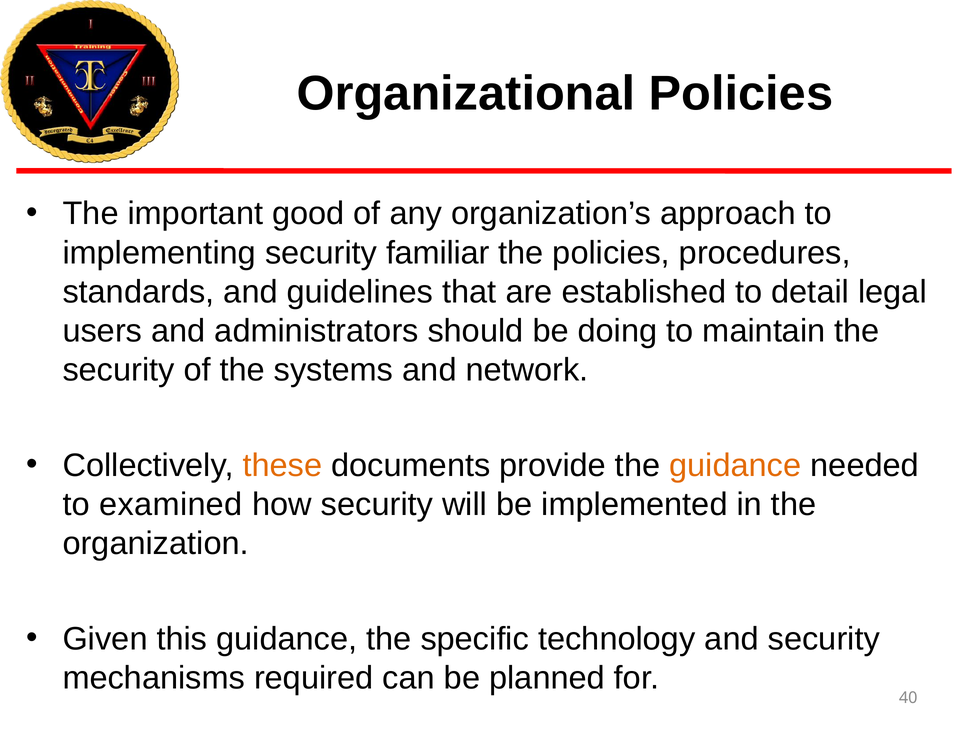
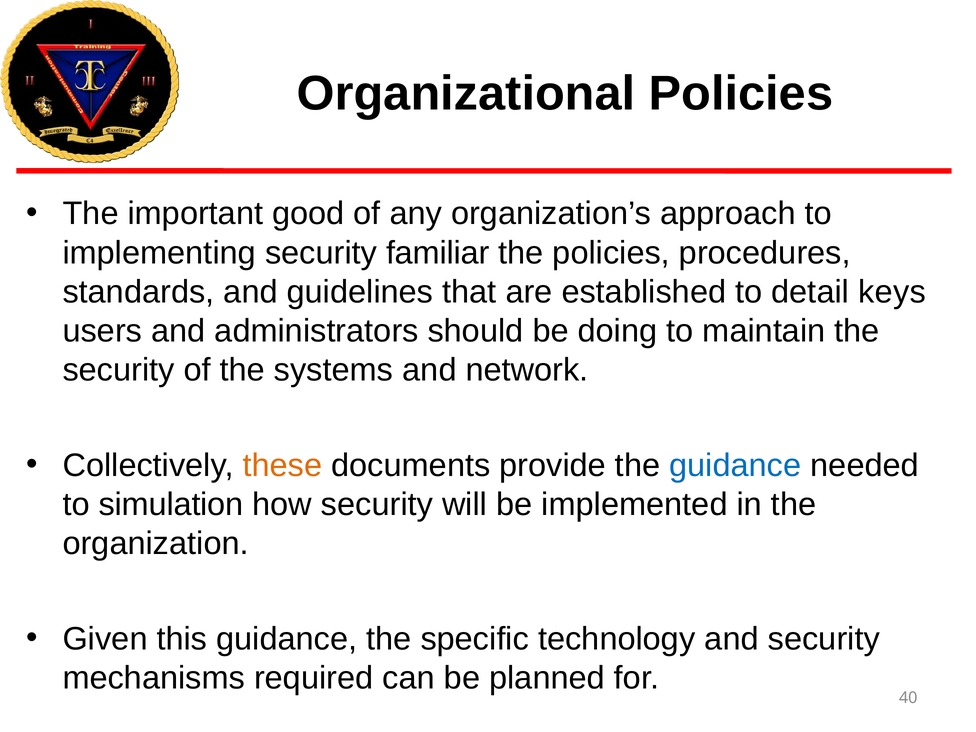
legal: legal -> keys
guidance at (735, 465) colour: orange -> blue
examined: examined -> simulation
